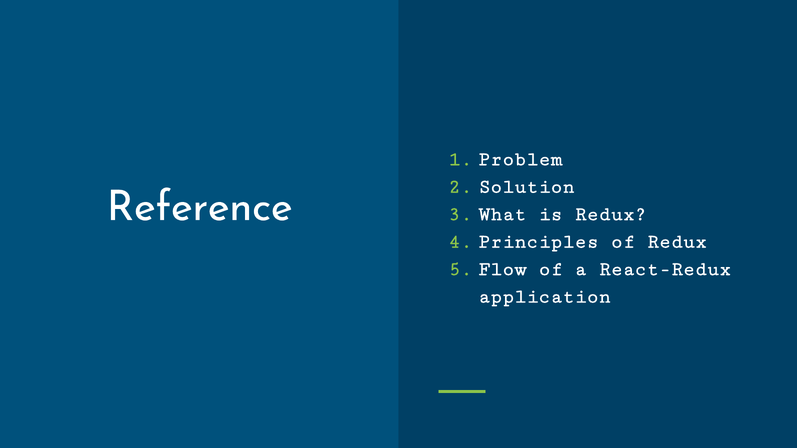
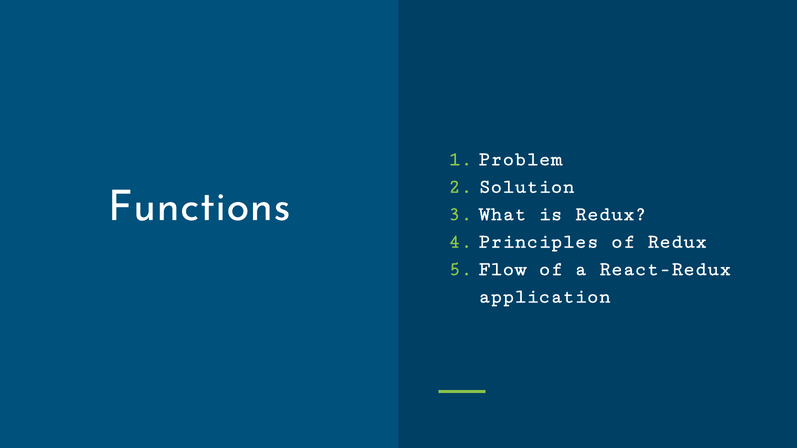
Reference: Reference -> Functions
